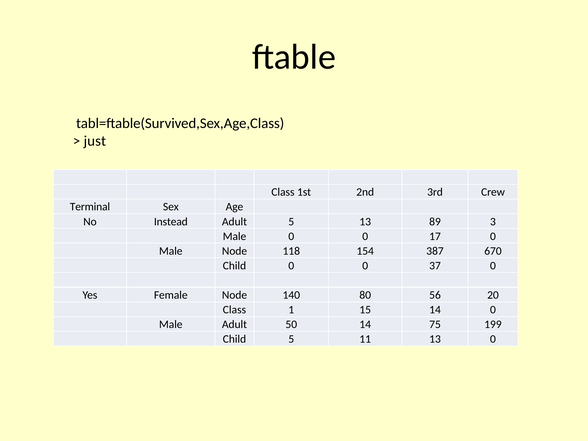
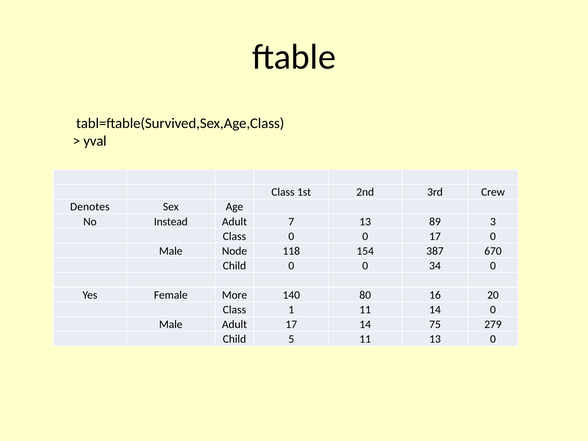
just: just -> yval
Terminal: Terminal -> Denotes
Adult 5: 5 -> 7
Male at (235, 236): Male -> Class
37: 37 -> 34
Female Node: Node -> More
56: 56 -> 16
1 15: 15 -> 11
Adult 50: 50 -> 17
199: 199 -> 279
